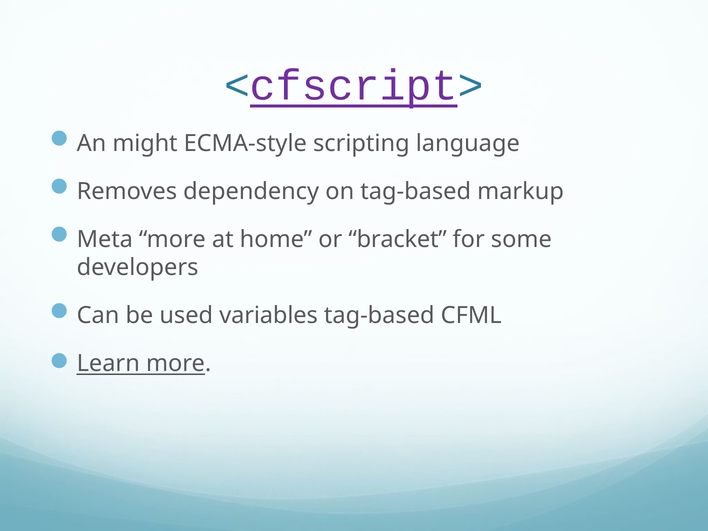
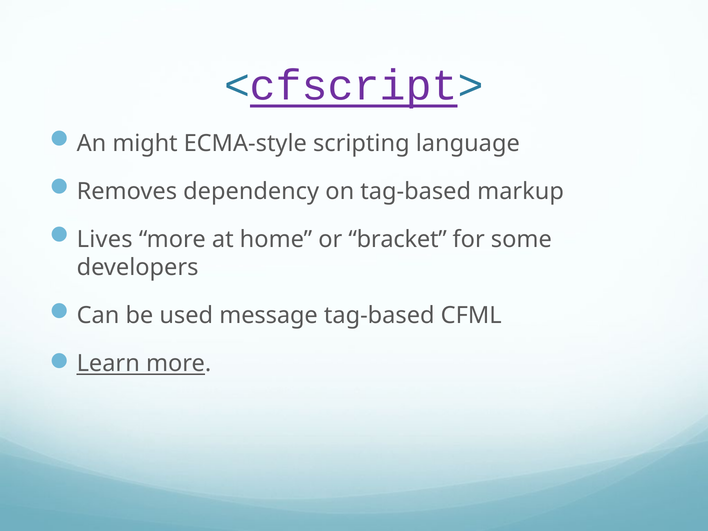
Meta: Meta -> Lives
variables: variables -> message
